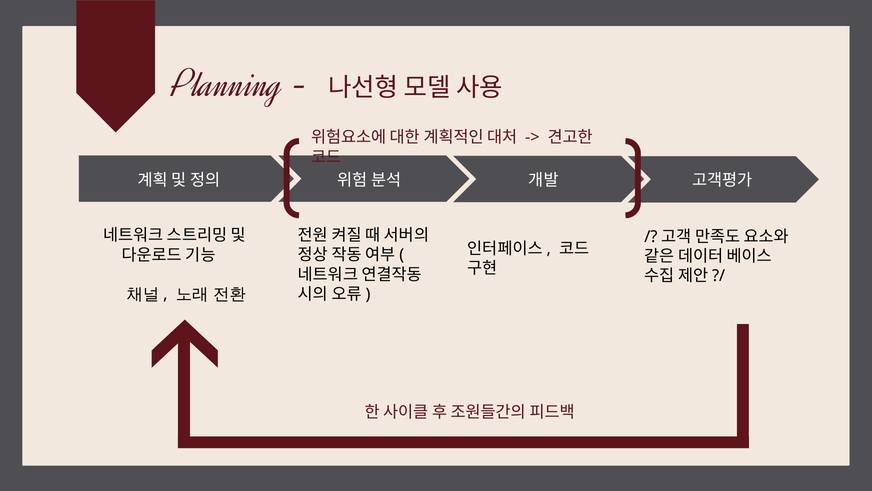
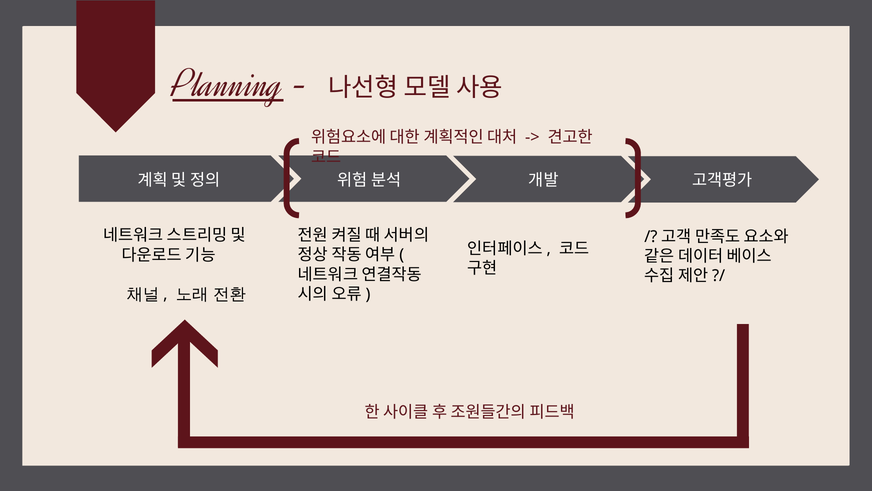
Planning underline: none -> present
